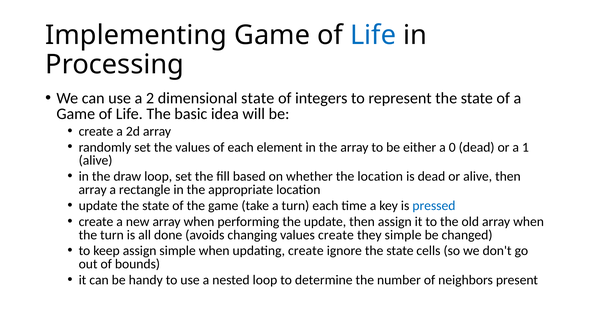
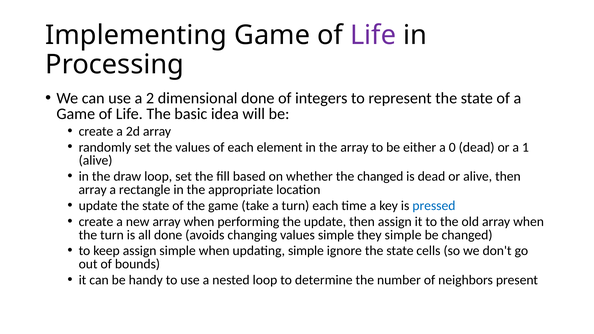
Life at (373, 35) colour: blue -> purple
dimensional state: state -> done
the location: location -> changed
values create: create -> simple
updating create: create -> simple
